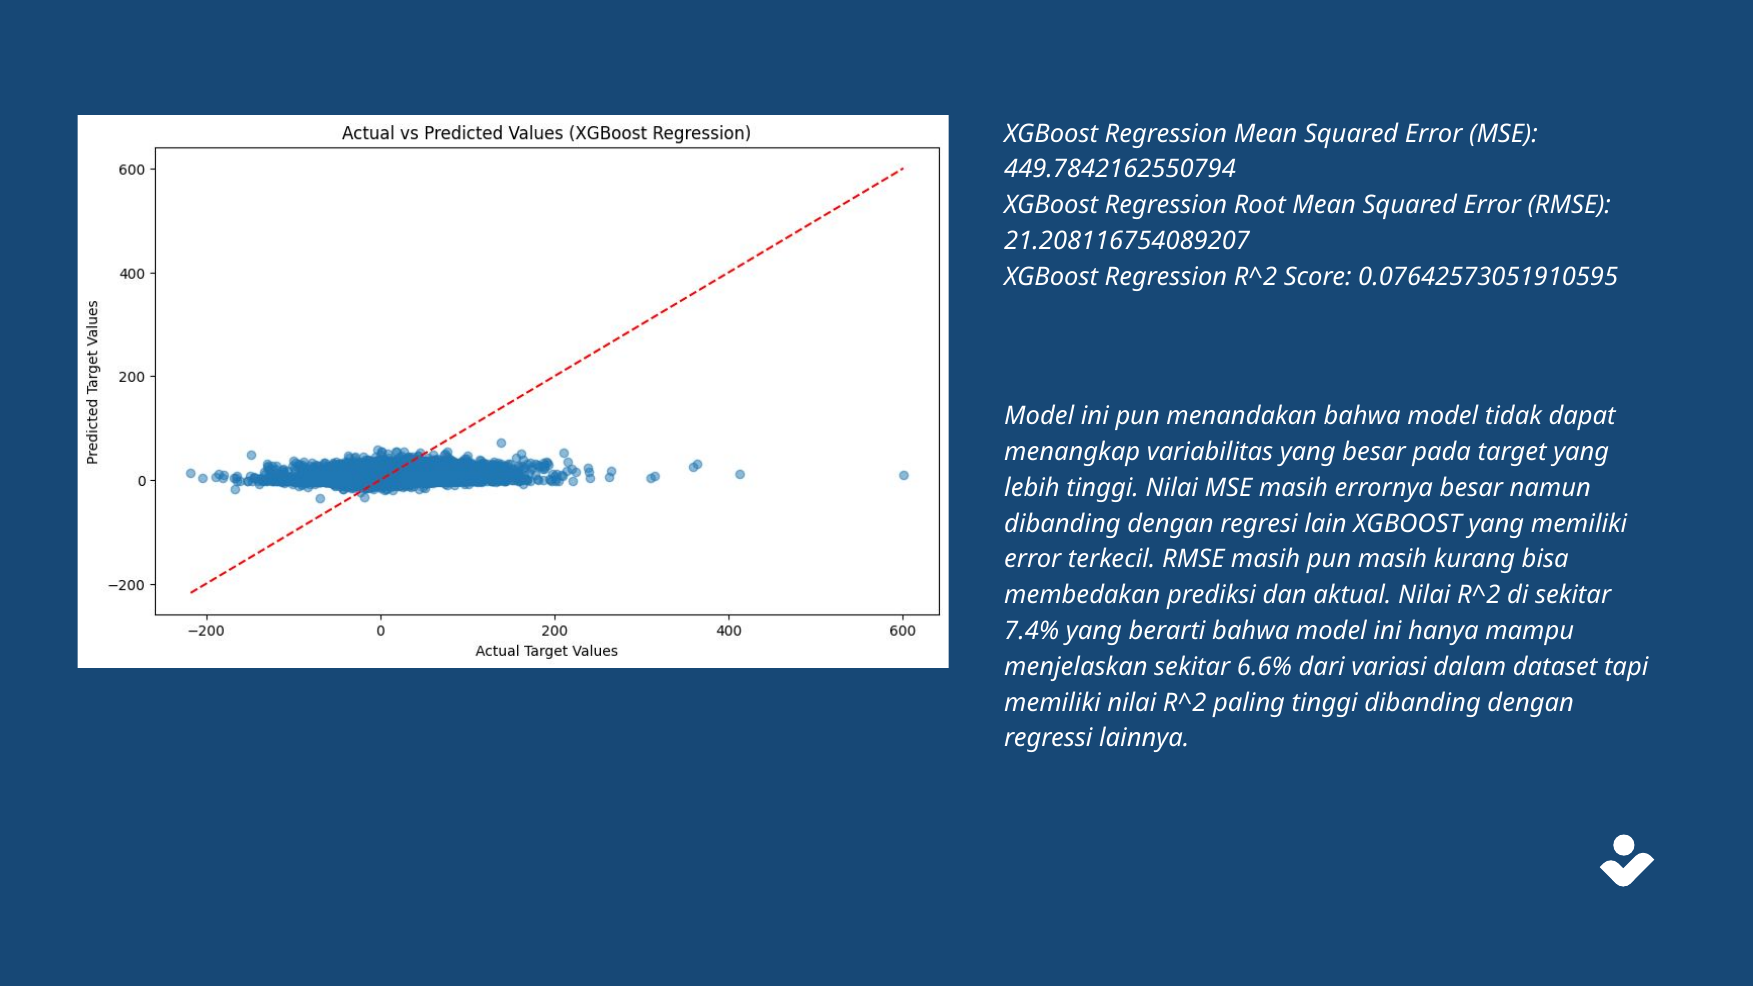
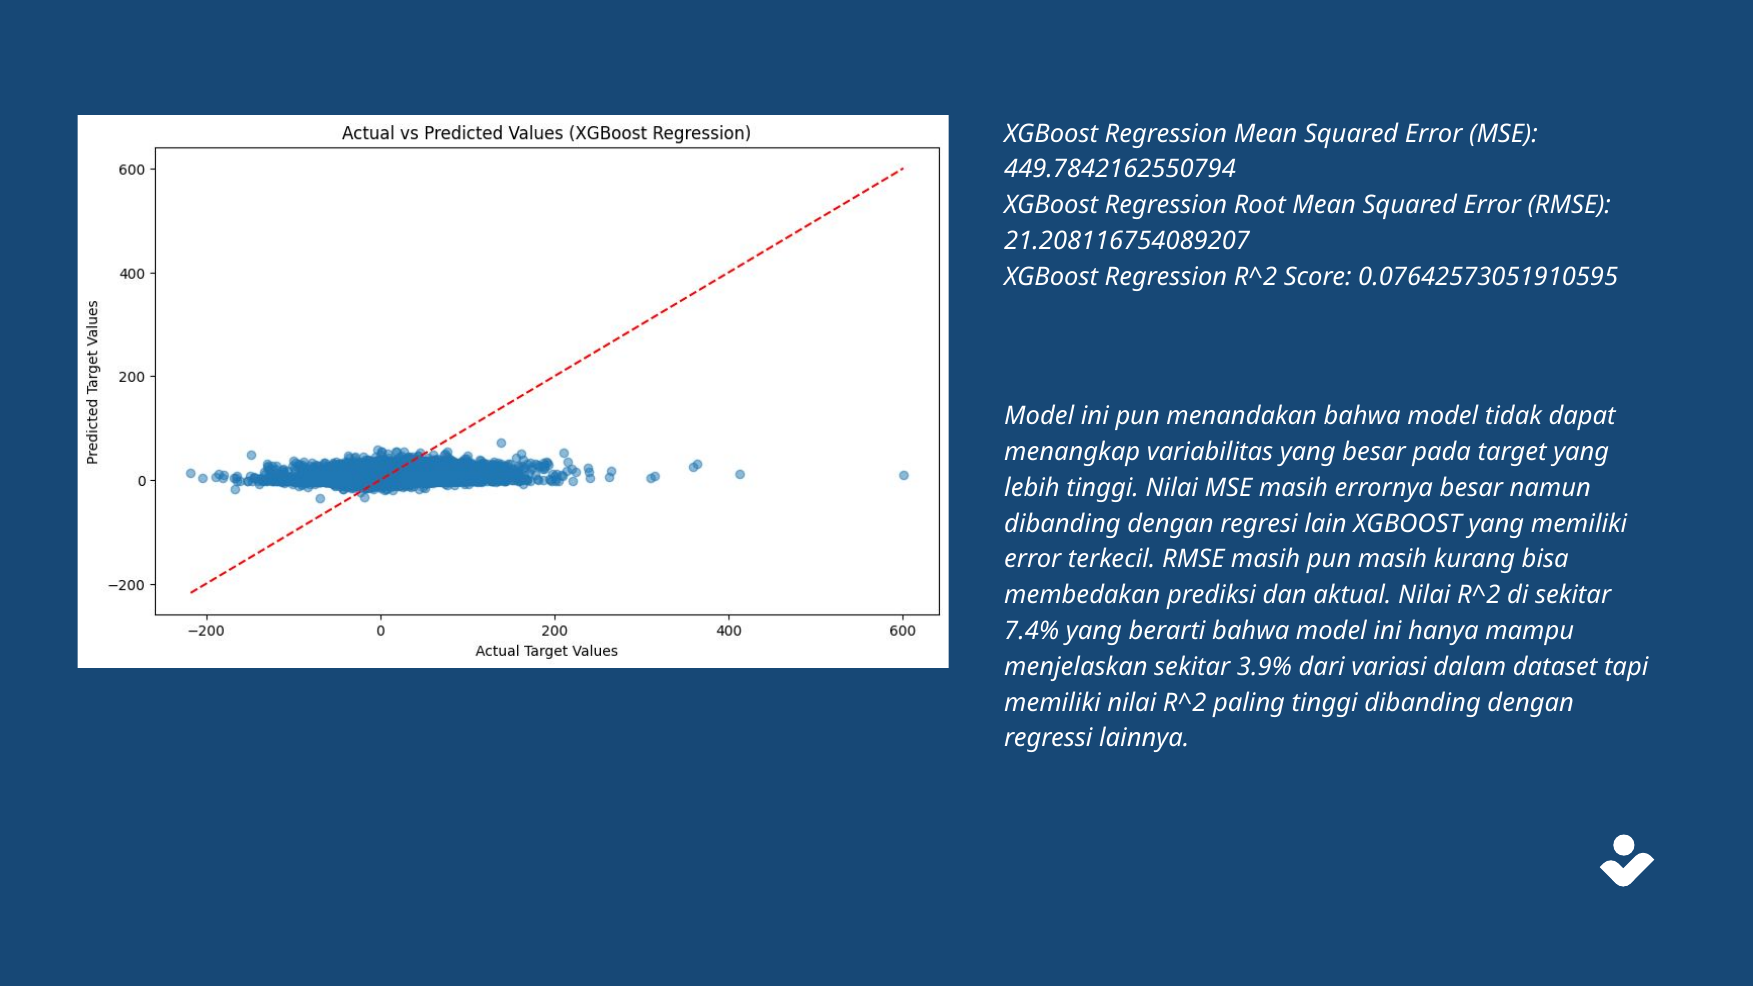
6.6%: 6.6% -> 3.9%
